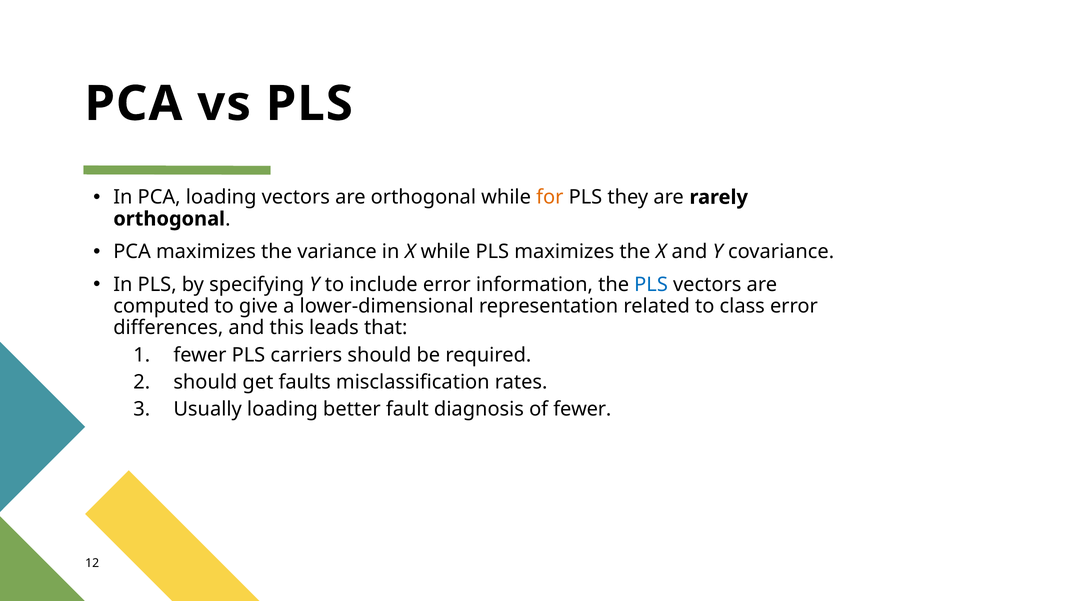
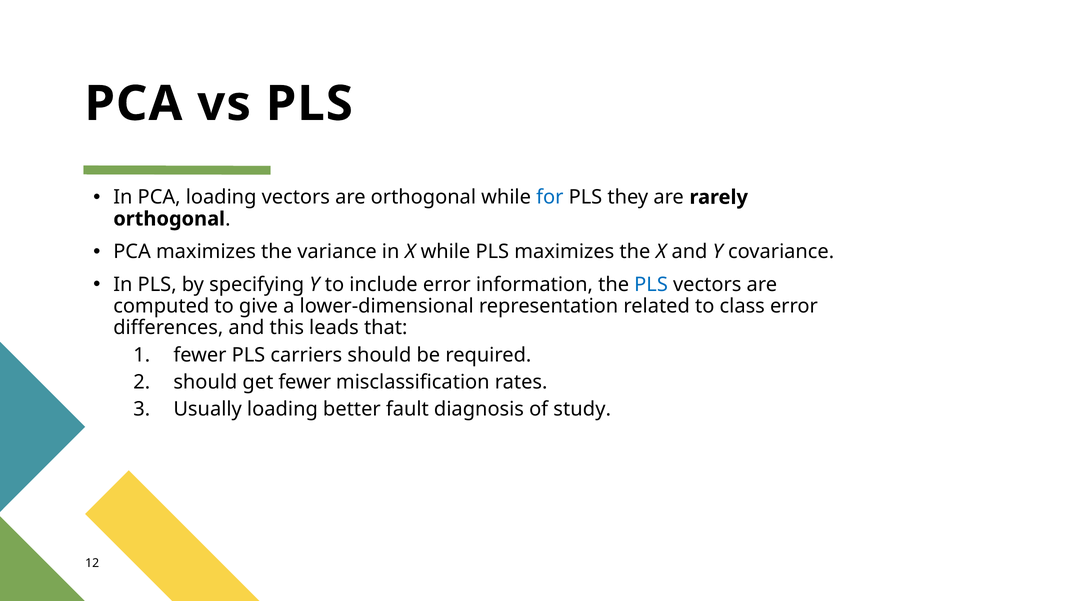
for colour: orange -> blue
get faults: faults -> fewer
of fewer: fewer -> study
